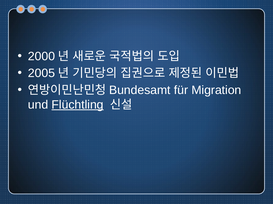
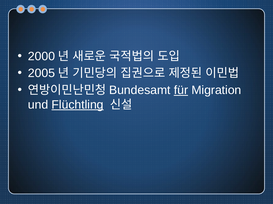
für underline: none -> present
